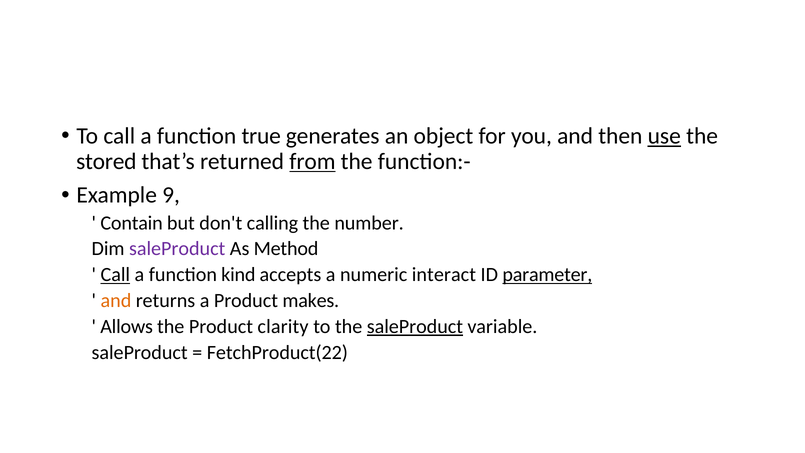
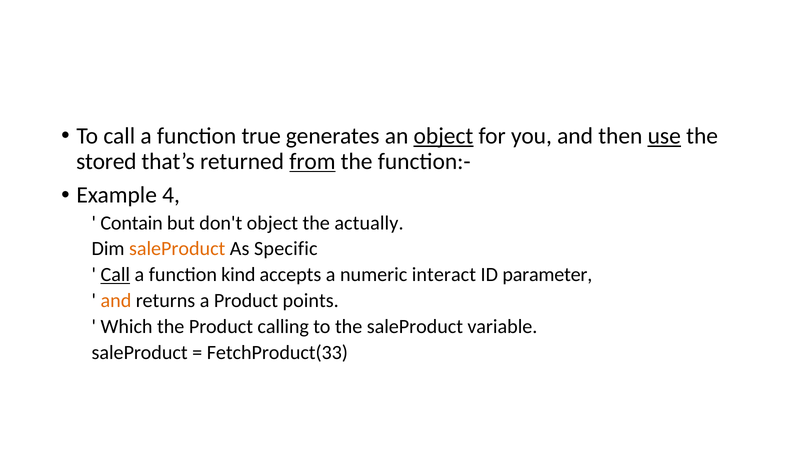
object at (443, 136) underline: none -> present
9: 9 -> 4
don't calling: calling -> object
number: number -> actually
saleProduct at (177, 249) colour: purple -> orange
Method: Method -> Specific
parameter underline: present -> none
makes: makes -> points
Allows: Allows -> Which
clarity: clarity -> calling
saleProduct at (415, 326) underline: present -> none
FetchProduct(22: FetchProduct(22 -> FetchProduct(33
